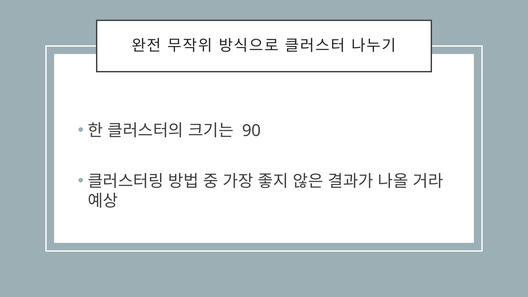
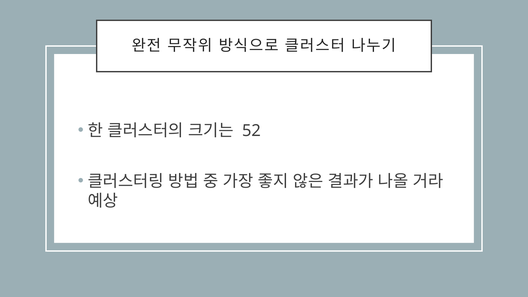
90: 90 -> 52
